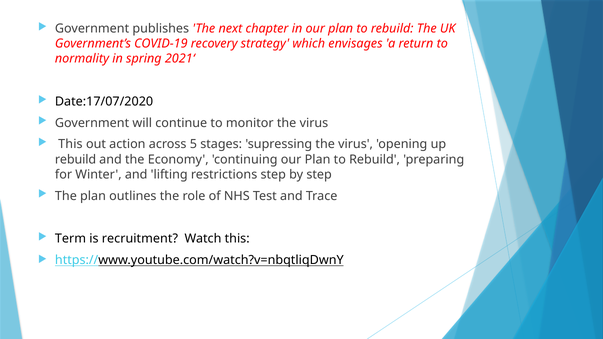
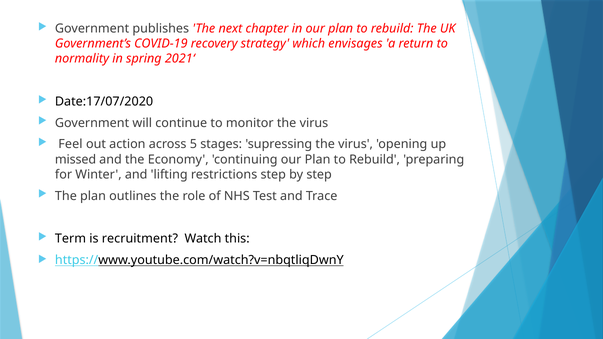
This at (70, 144): This -> Feel
rebuild at (76, 160): rebuild -> missed
